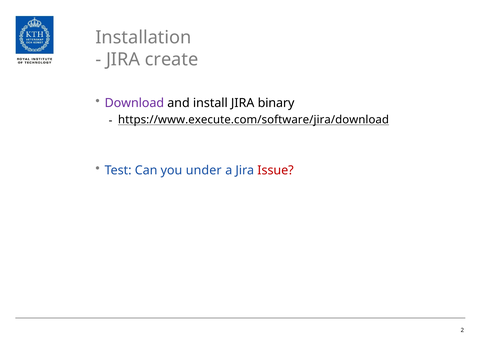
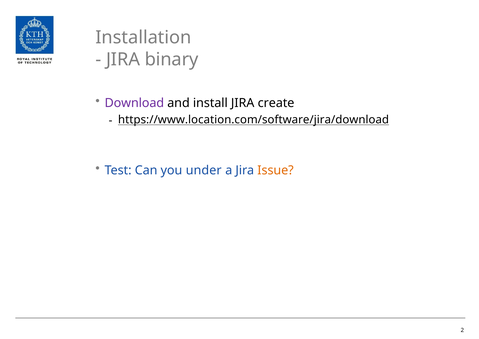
create: create -> binary
binary: binary -> create
https://www.execute.com/software/jira/download: https://www.execute.com/software/jira/download -> https://www.location.com/software/jira/download
Issue colour: red -> orange
